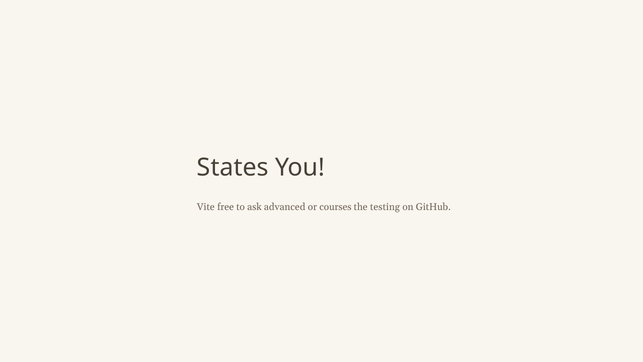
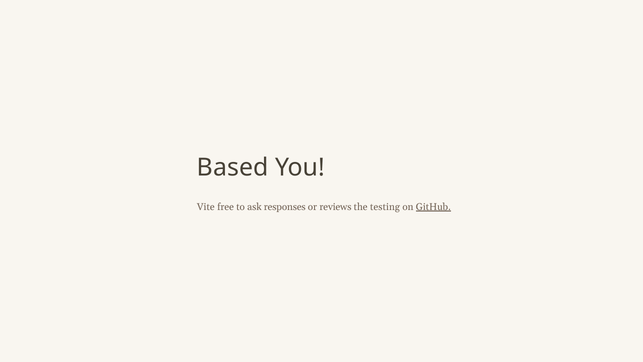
States: States -> Based
advanced: advanced -> responses
courses: courses -> reviews
GitHub underline: none -> present
